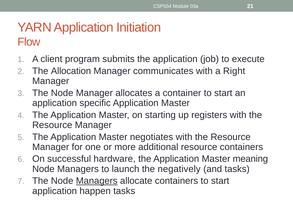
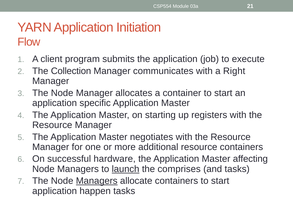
Allocation: Allocation -> Collection
meaning: meaning -> affecting
launch underline: none -> present
negatively: negatively -> comprises
